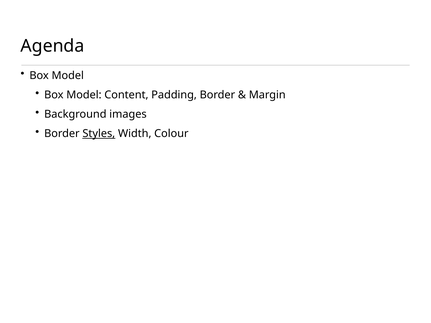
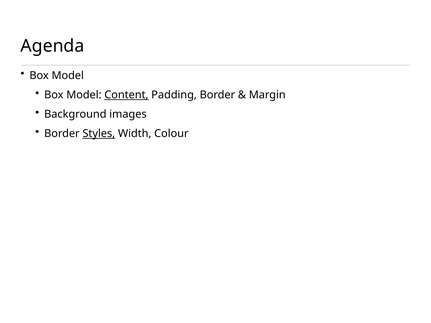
Content underline: none -> present
